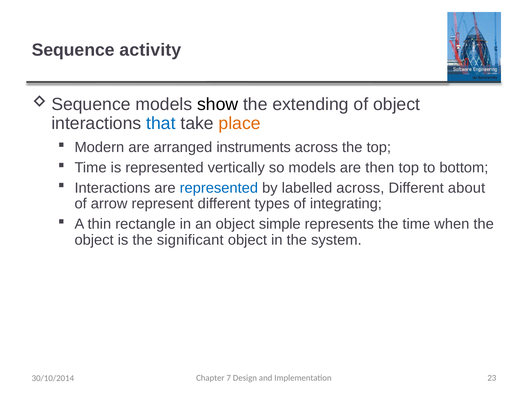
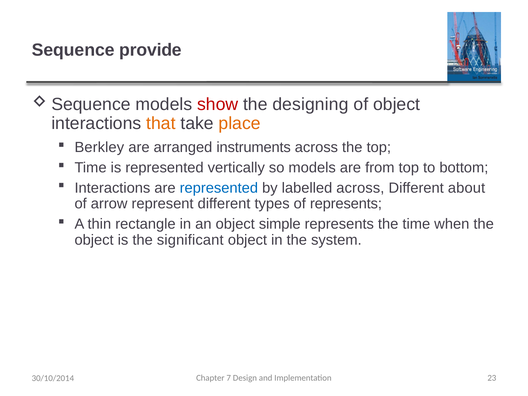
activity: activity -> provide
show colour: black -> red
extending: extending -> designing
that colour: blue -> orange
Modern: Modern -> Berkley
then: then -> from
of integrating: integrating -> represents
